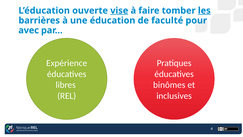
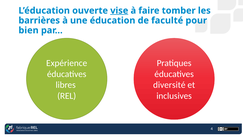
les underline: present -> none
avec: avec -> bien
binômes: binômes -> diversité
